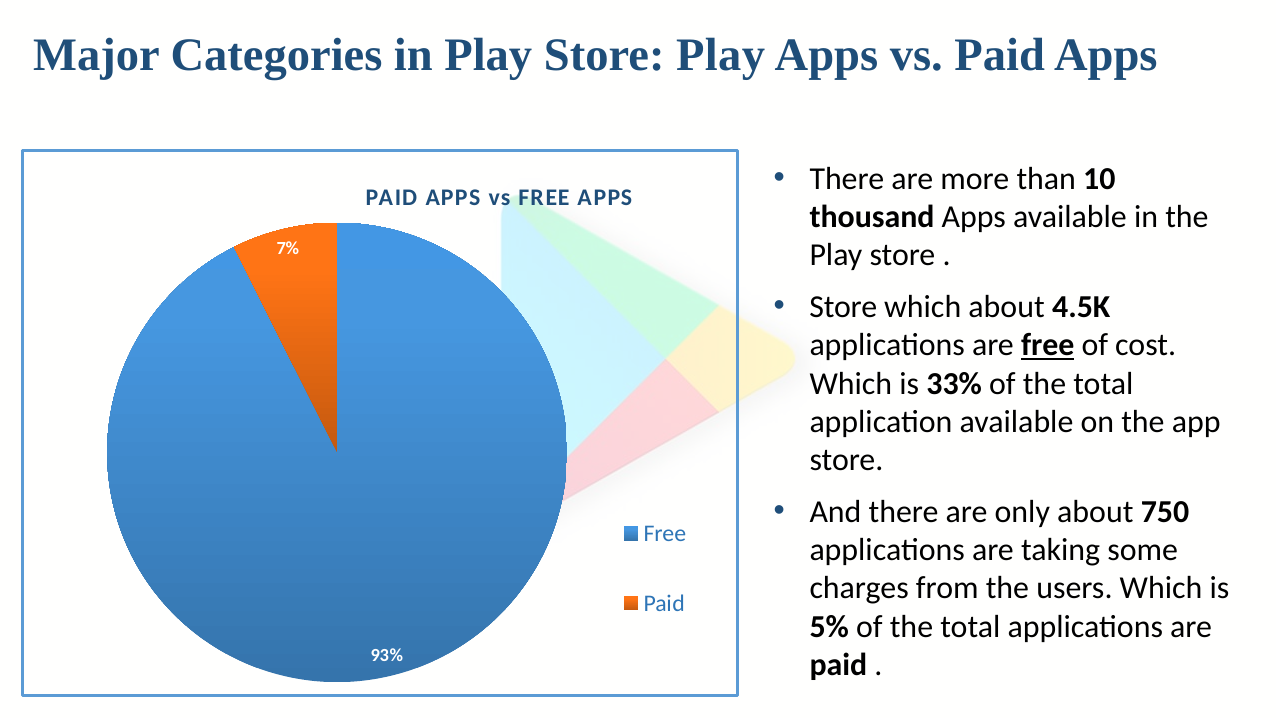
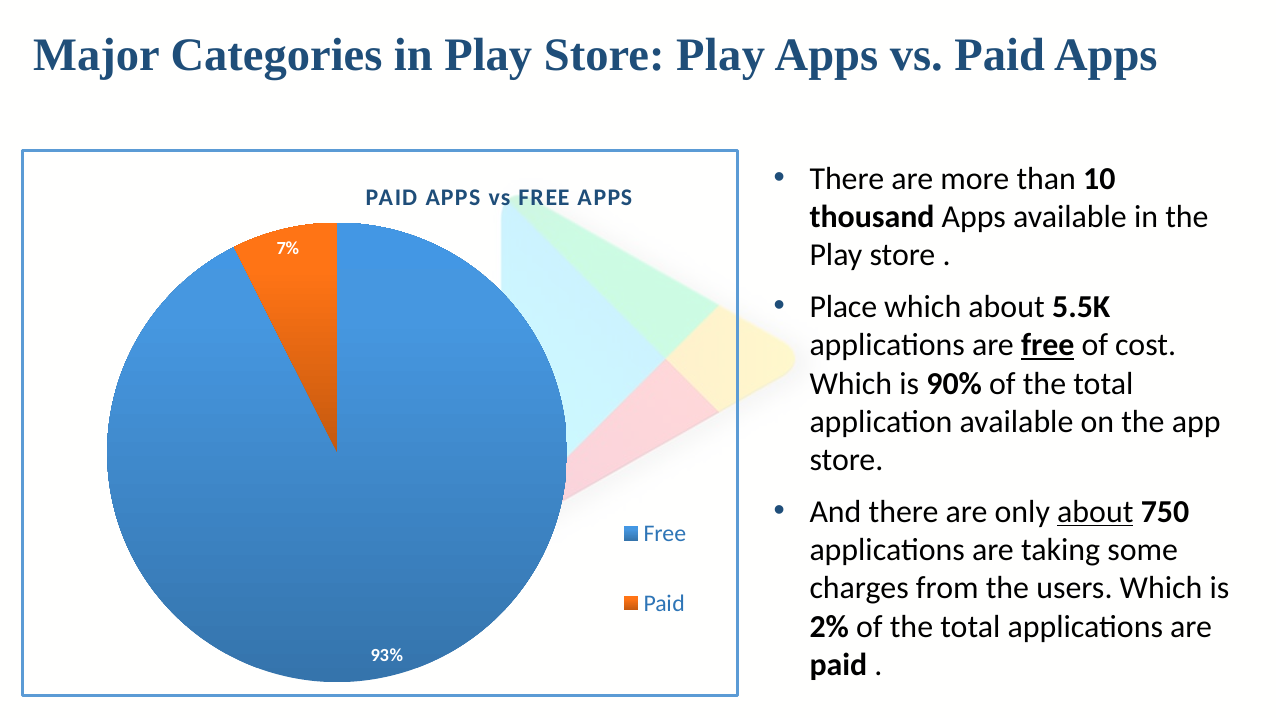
Store at (843, 307): Store -> Place
4.5K: 4.5K -> 5.5K
33%: 33% -> 90%
about at (1095, 512) underline: none -> present
5%: 5% -> 2%
